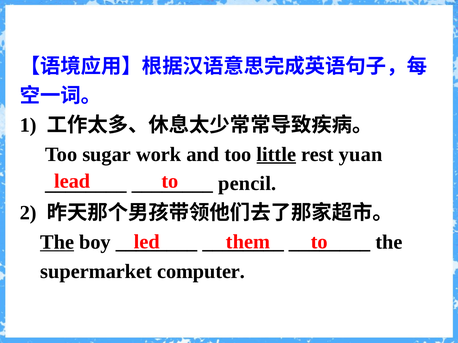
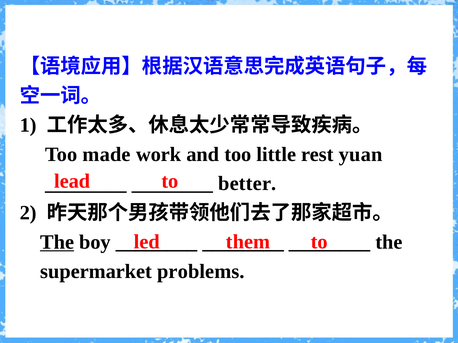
sugar: sugar -> made
little underline: present -> none
pencil: pencil -> better
computer: computer -> problems
